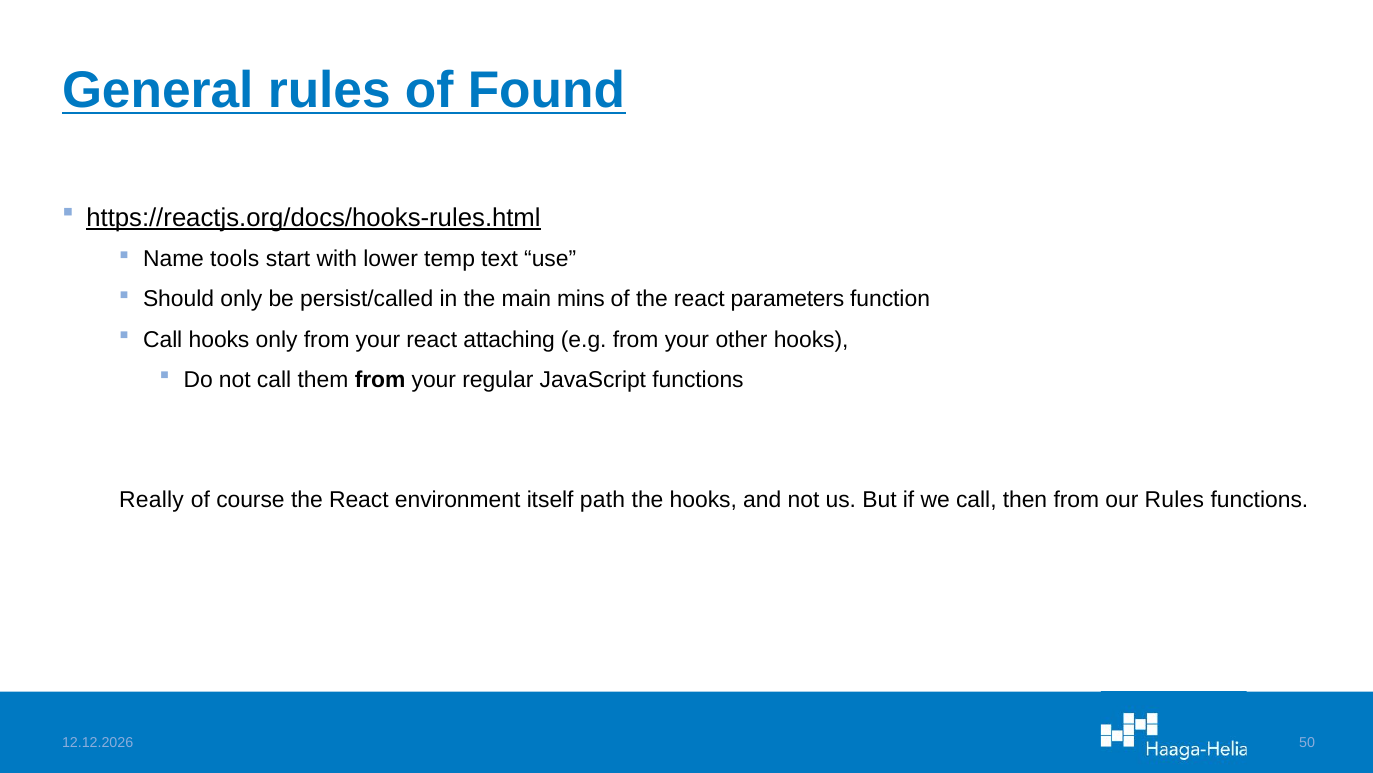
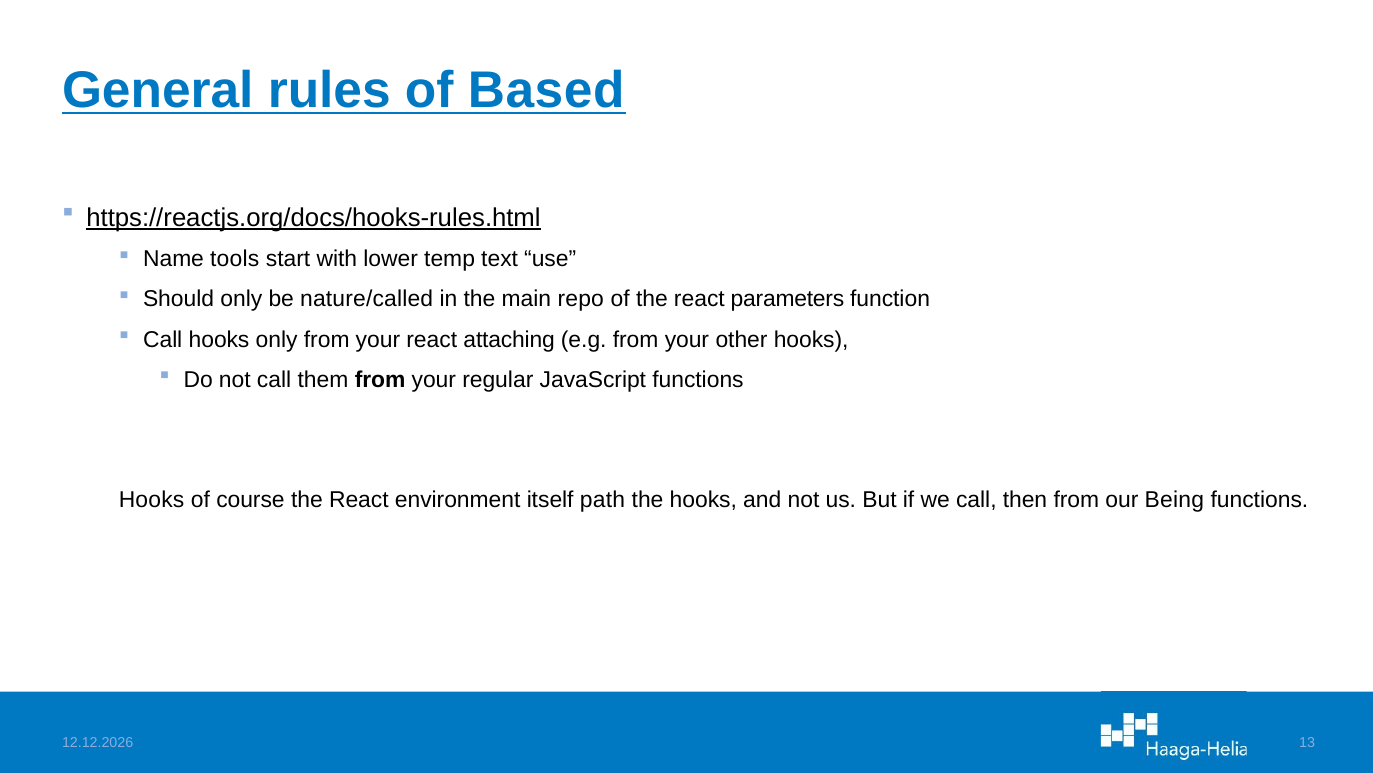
Found: Found -> Based
persist/called: persist/called -> nature/called
mins: mins -> repo
Really at (152, 499): Really -> Hooks
our Rules: Rules -> Being
50: 50 -> 13
